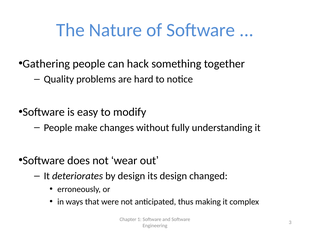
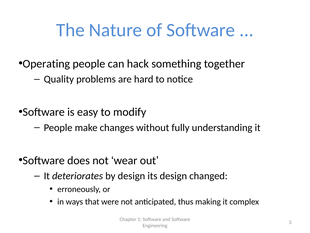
Gathering: Gathering -> Operating
